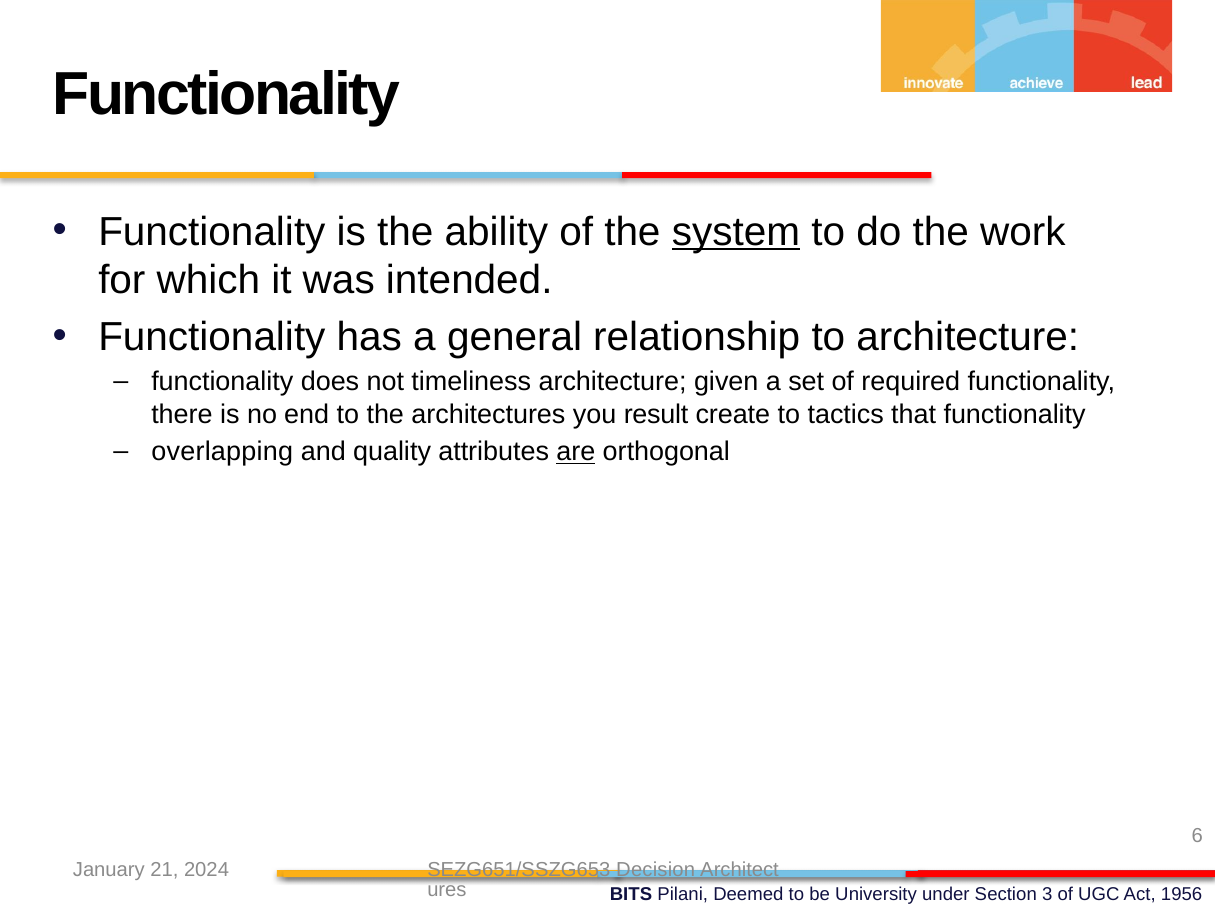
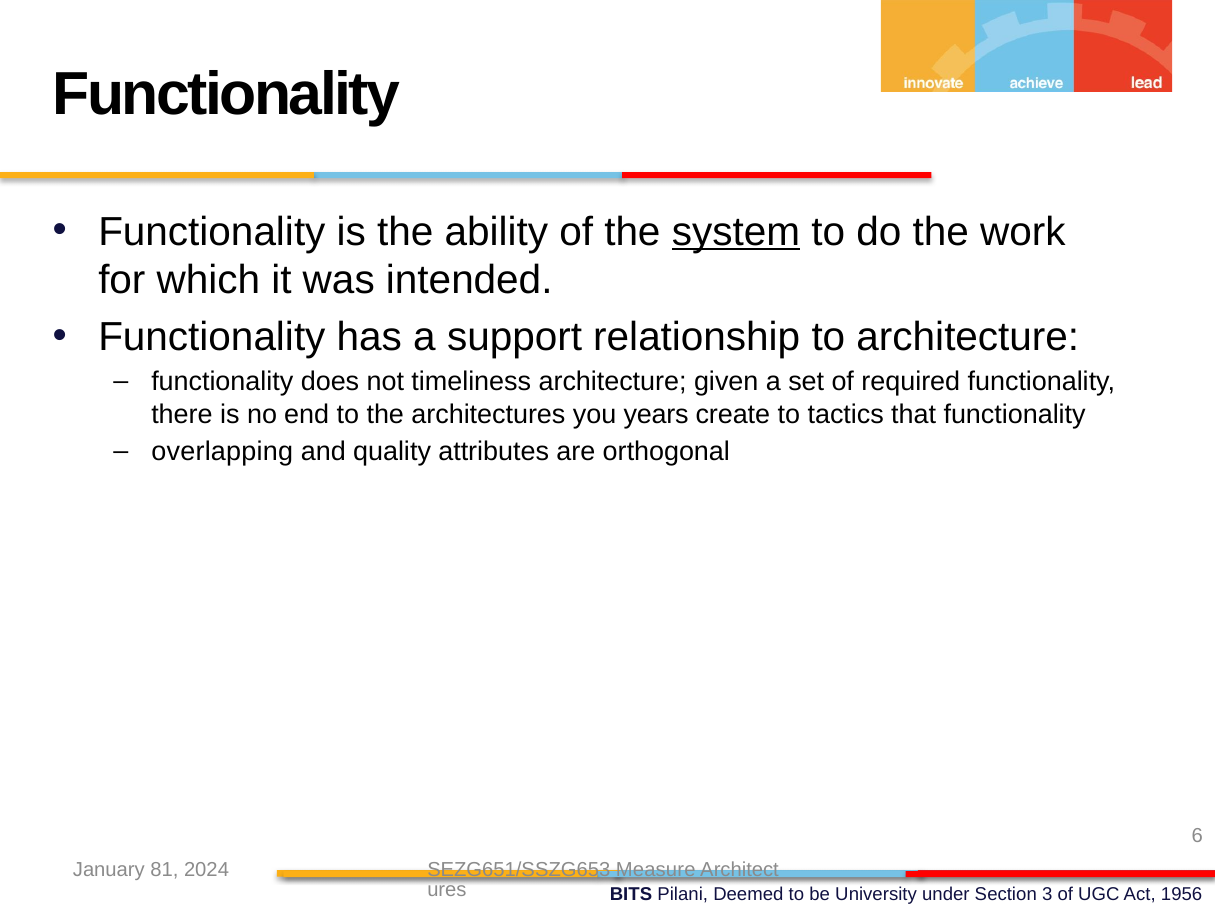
general: general -> support
result: result -> years
are underline: present -> none
21: 21 -> 81
Decision: Decision -> Measure
